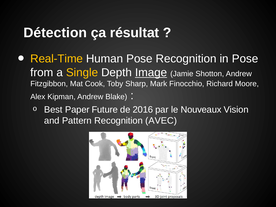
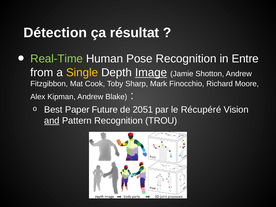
Real-Time colour: yellow -> light green
in Pose: Pose -> Entre
2016: 2016 -> 2051
Nouveaux: Nouveaux -> Récupéré
and underline: none -> present
AVEC: AVEC -> TROU
